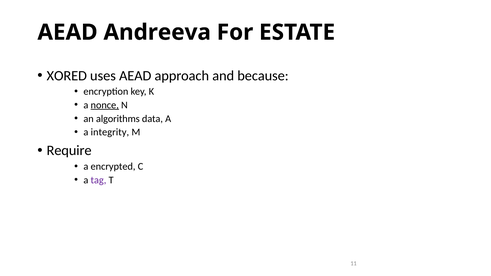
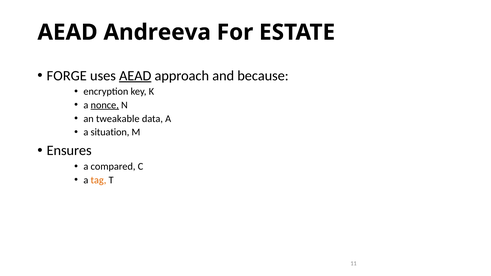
XORED: XORED -> FORGE
AEAD at (135, 76) underline: none -> present
algorithms: algorithms -> tweakable
integrity: integrity -> situation
Require: Require -> Ensures
encrypted: encrypted -> compared
tag colour: purple -> orange
